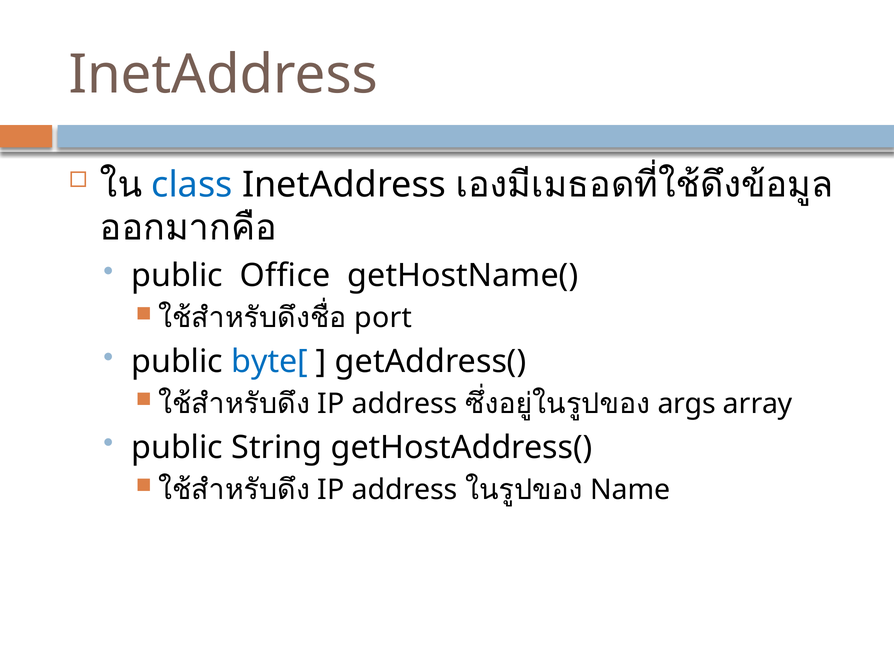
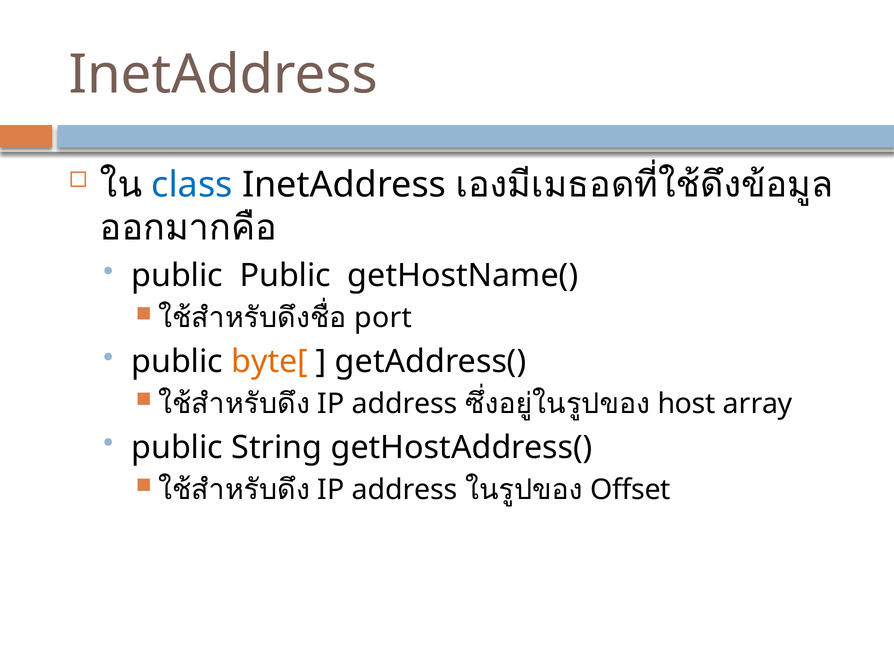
public Office: Office -> Public
byte[ colour: blue -> orange
args: args -> host
Name: Name -> Offset
